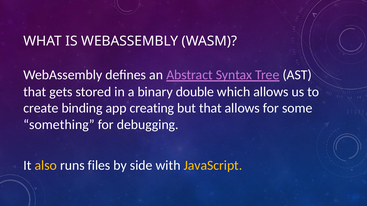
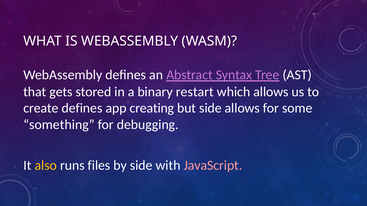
double: double -> restart
create binding: binding -> defines
but that: that -> side
JavaScript colour: yellow -> pink
